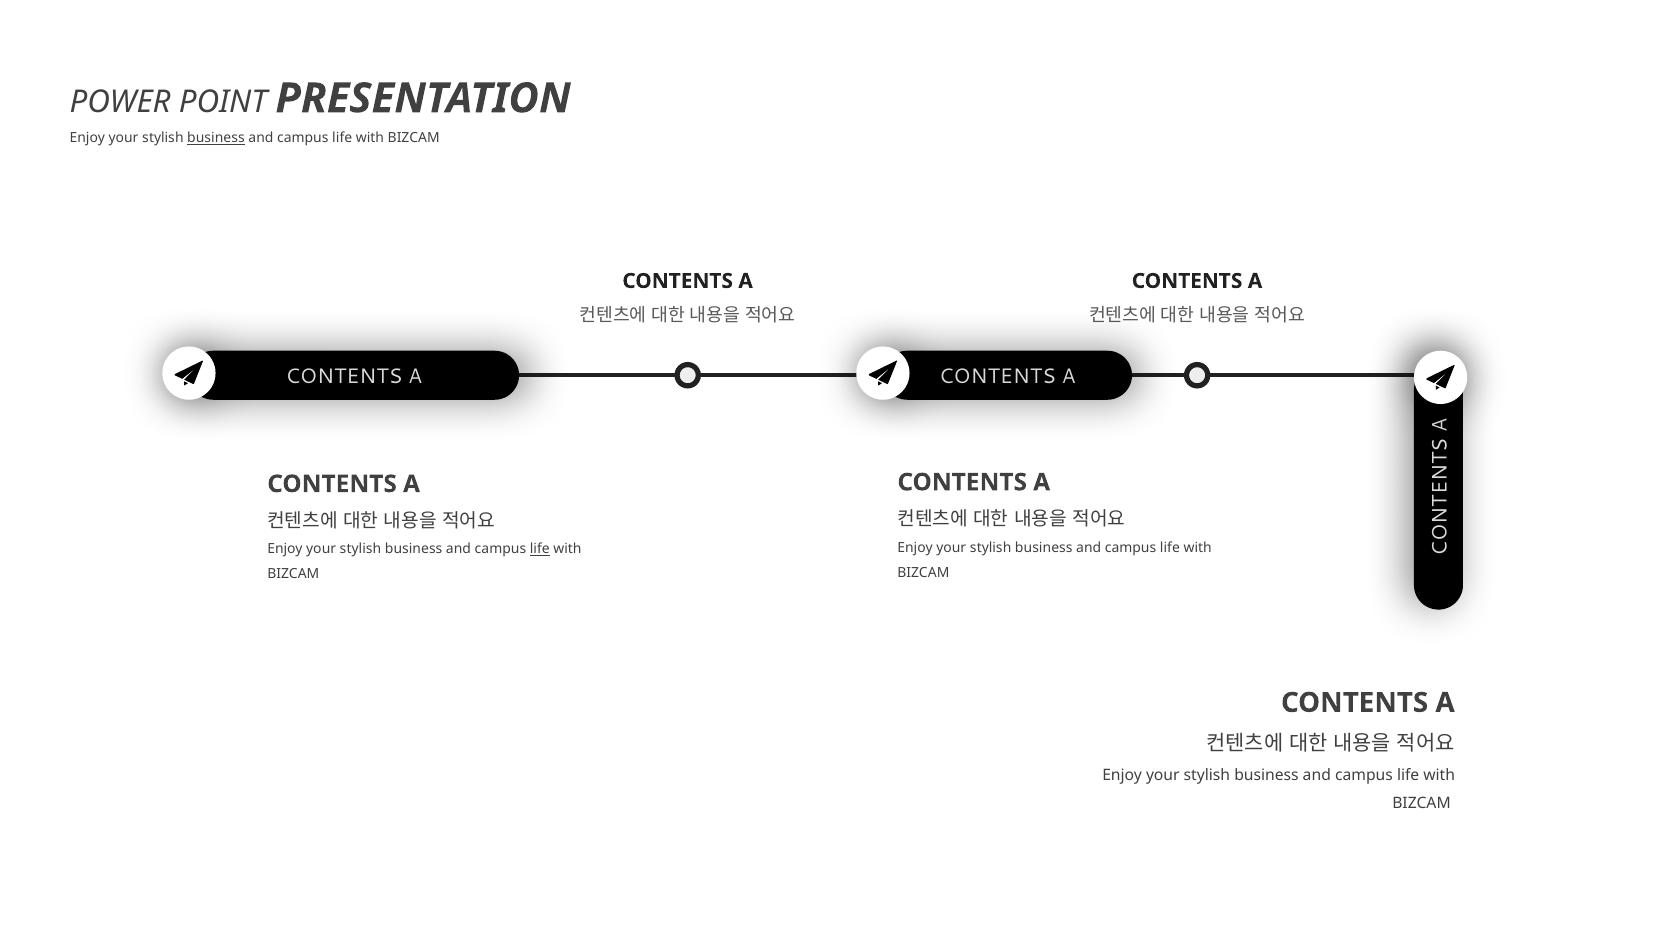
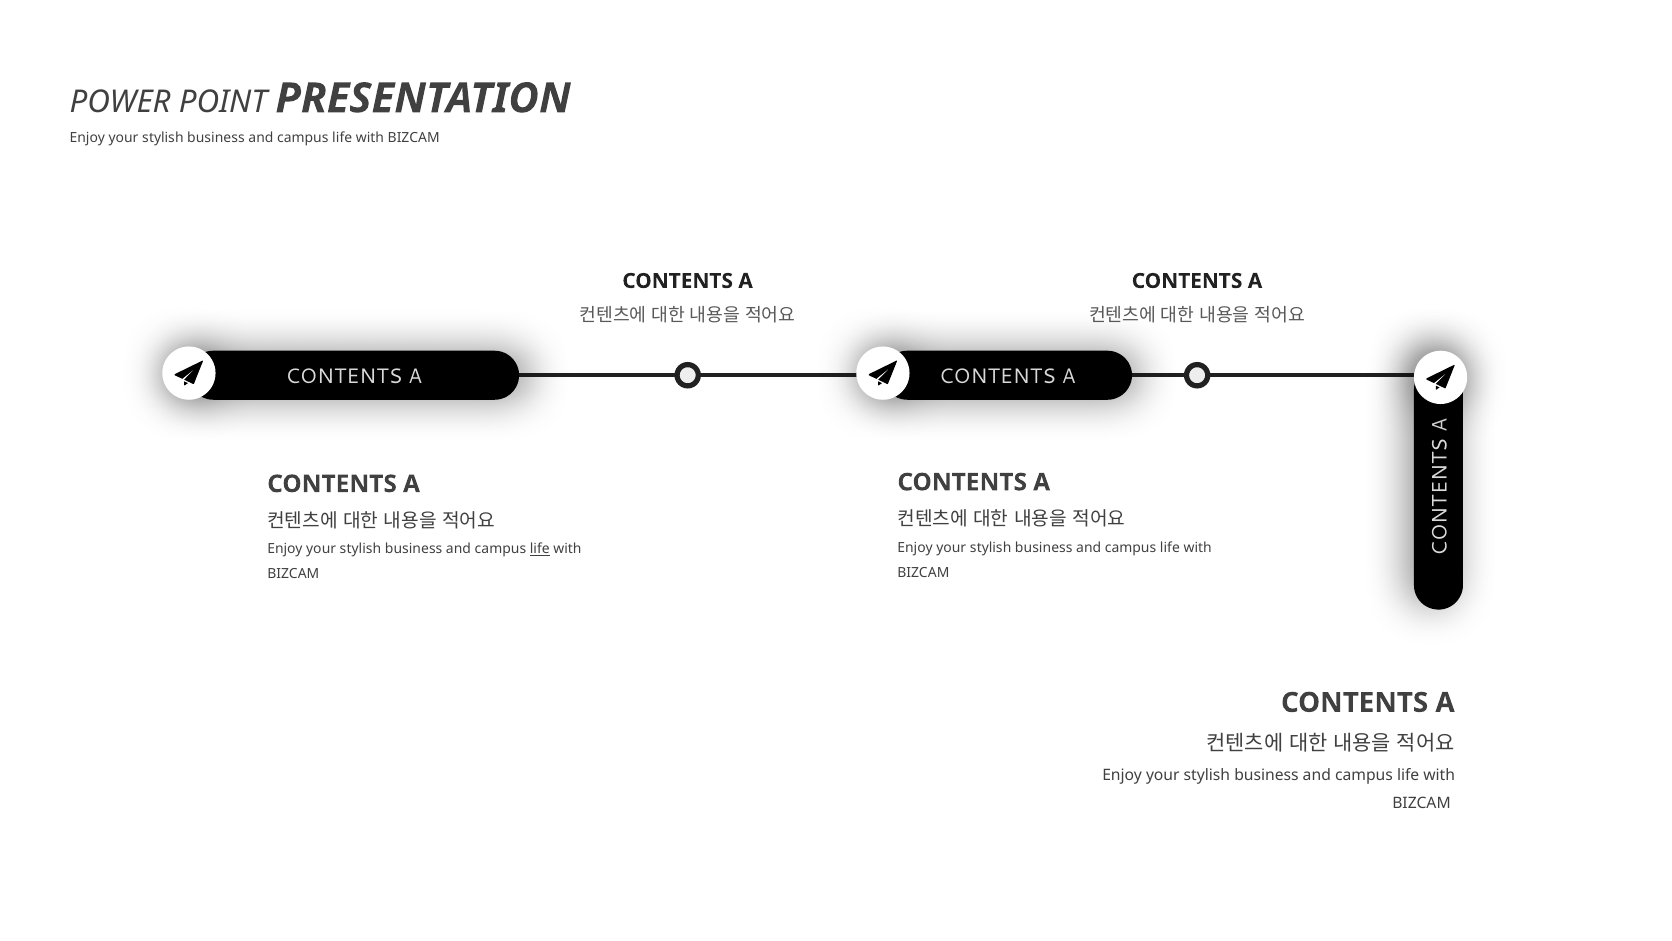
business at (216, 138) underline: present -> none
